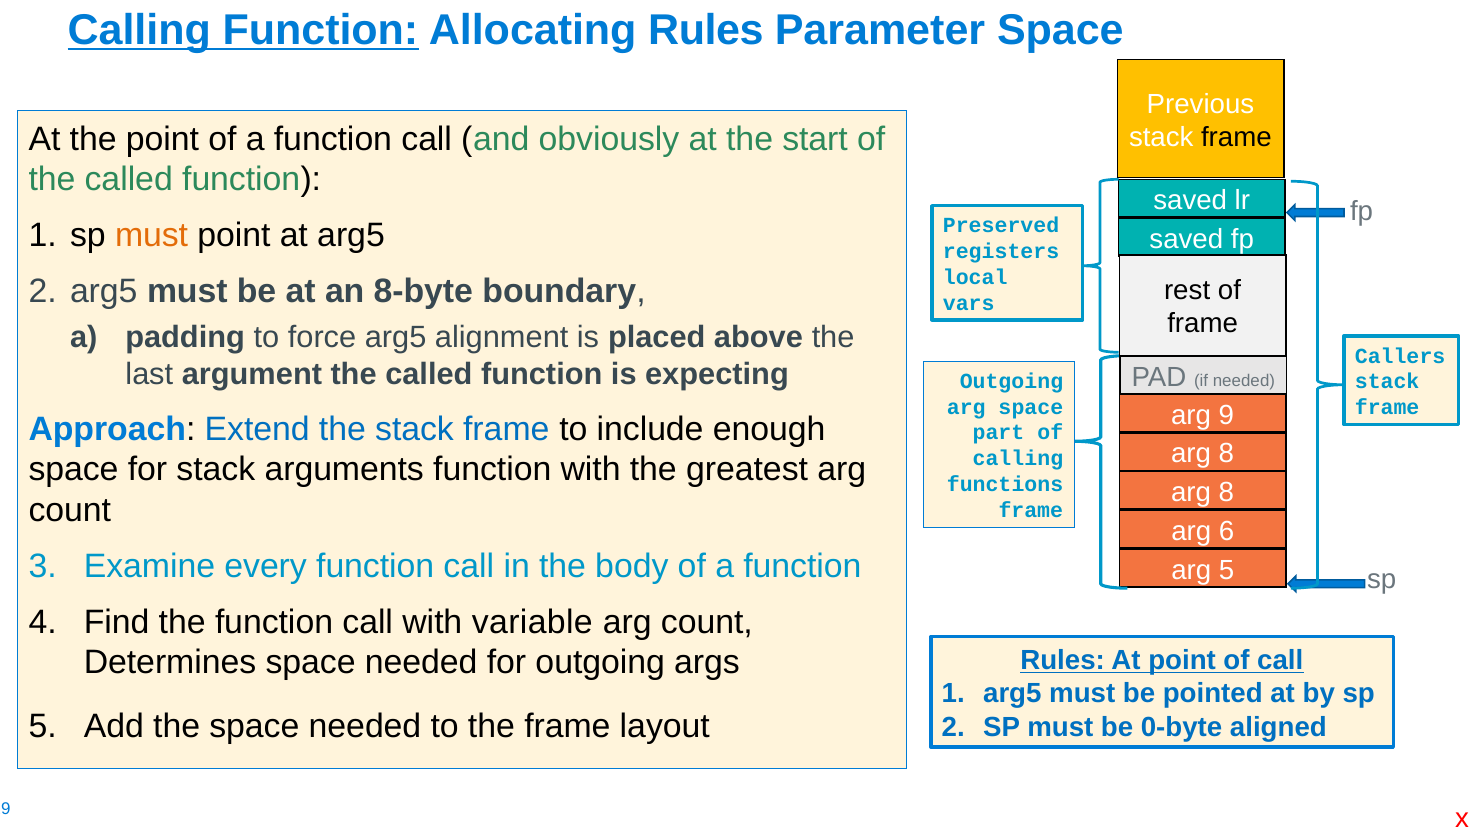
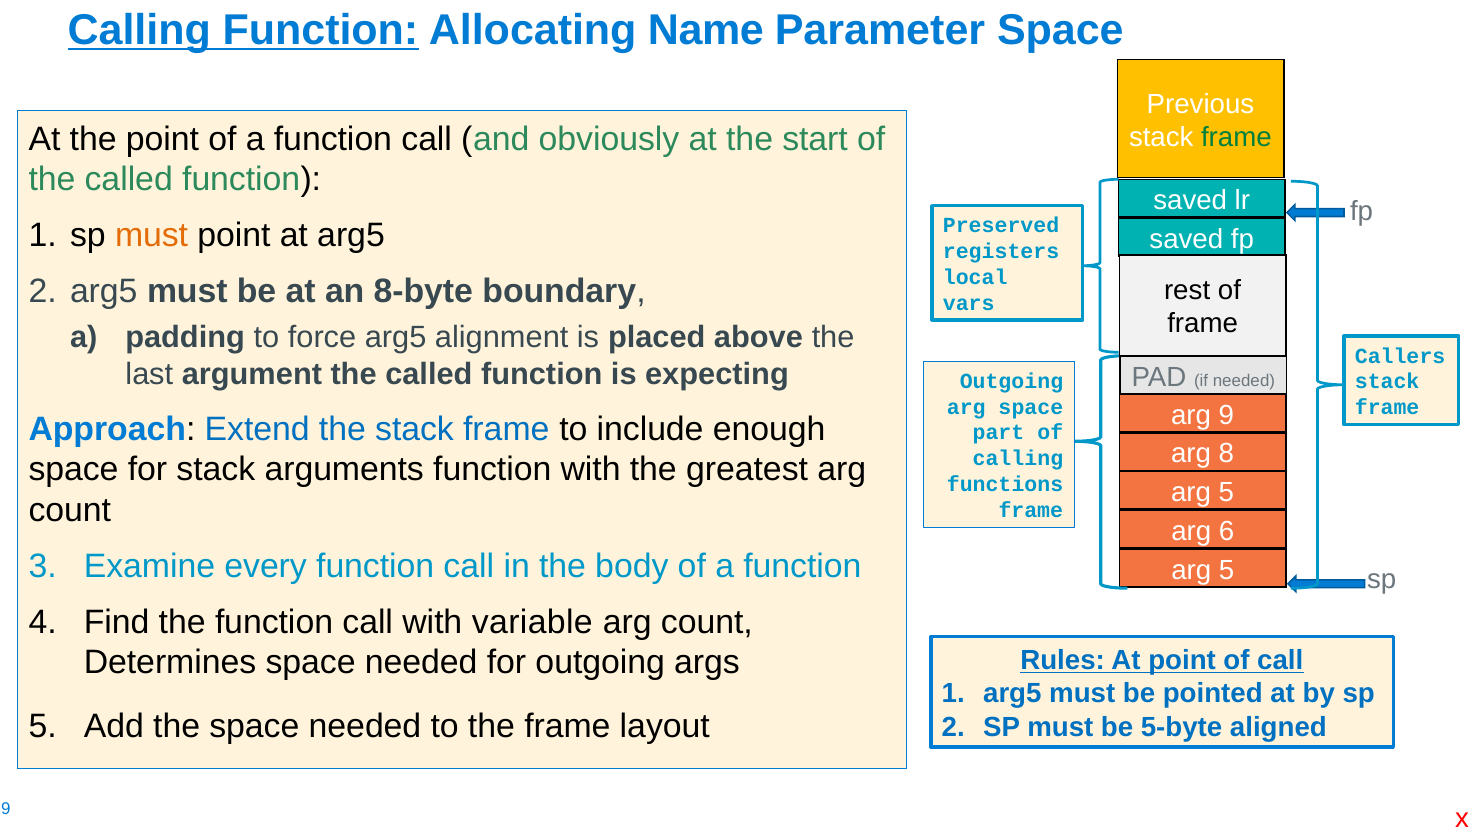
Allocating Rules: Rules -> Name
frame at (1236, 137) colour: black -> green
8 at (1226, 492): 8 -> 5
0-byte: 0-byte -> 5-byte
